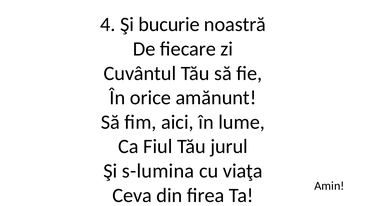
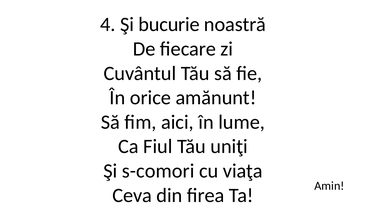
jurul: jurul -> uniţi
s-lumina: s-lumina -> s-comori
